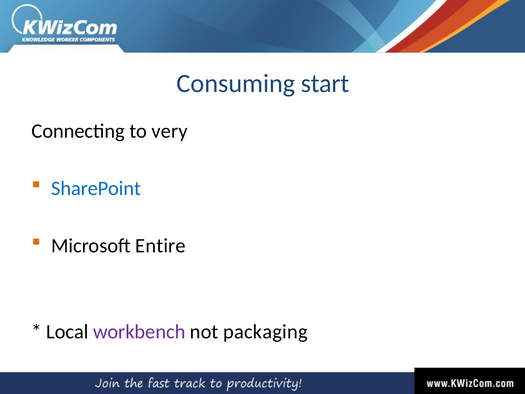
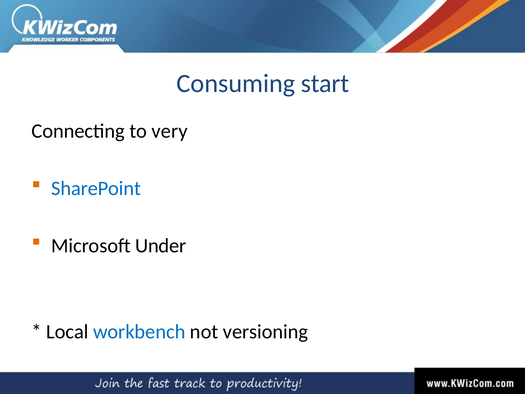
Entire: Entire -> Under
workbench colour: purple -> blue
packaging: packaging -> versioning
